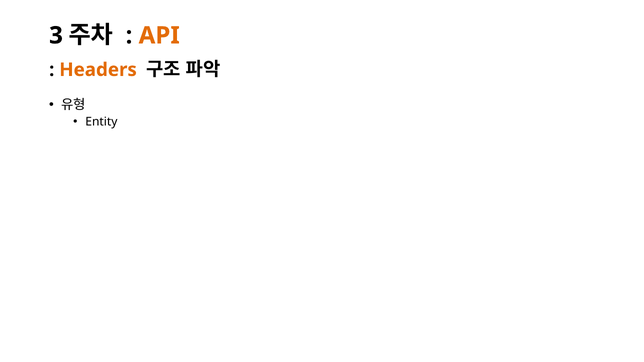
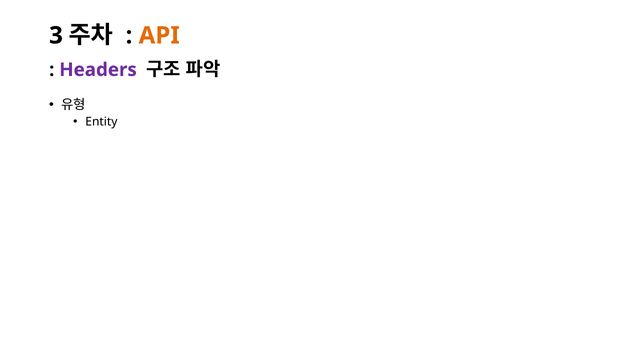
Headers colour: orange -> purple
